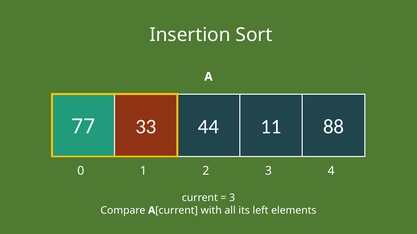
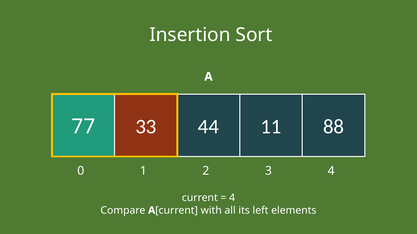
3 at (232, 198): 3 -> 4
